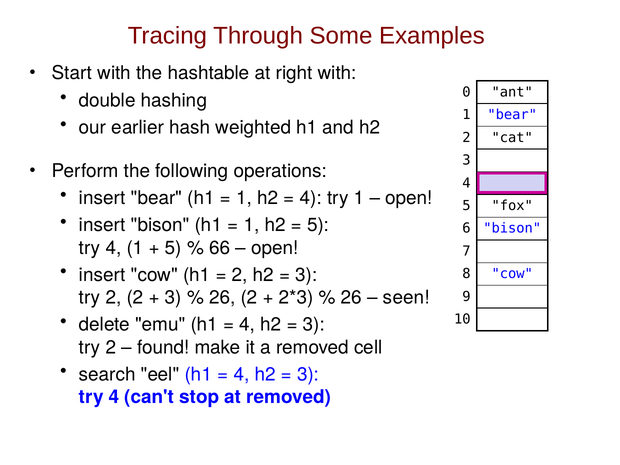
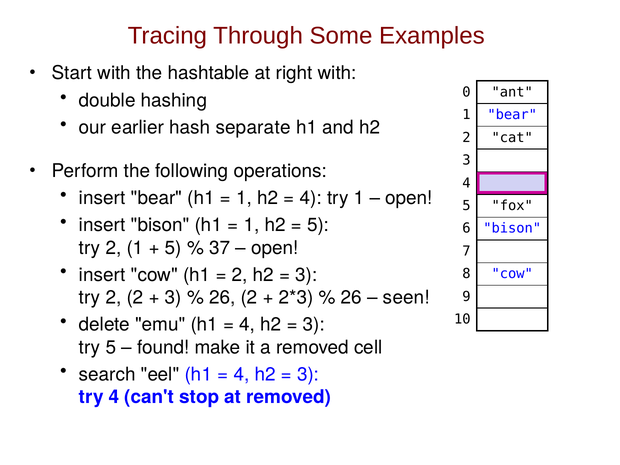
weighted: weighted -> separate
4 at (113, 248): 4 -> 2
66: 66 -> 37
2 at (111, 347): 2 -> 5
